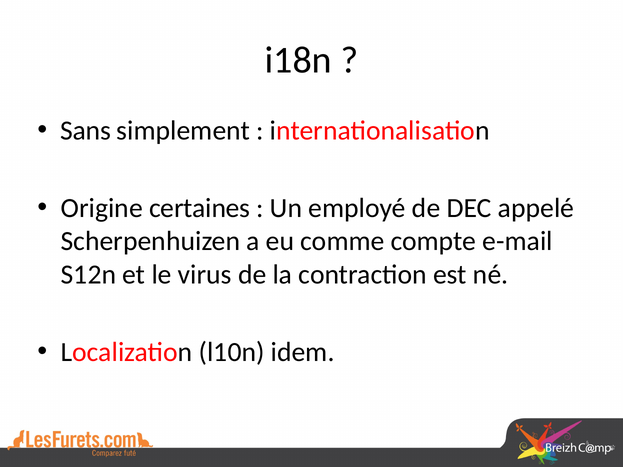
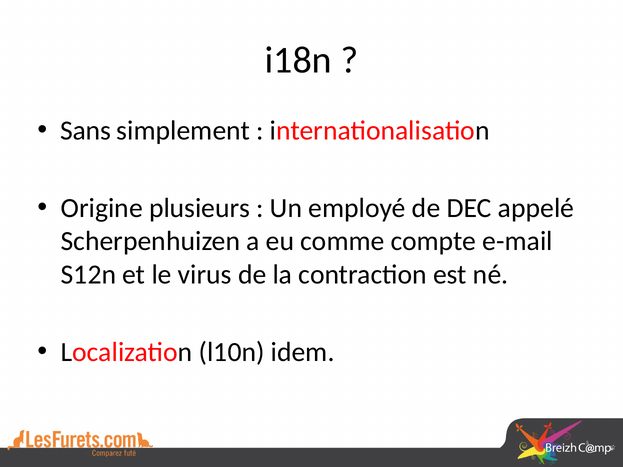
certaines: certaines -> plusieurs
